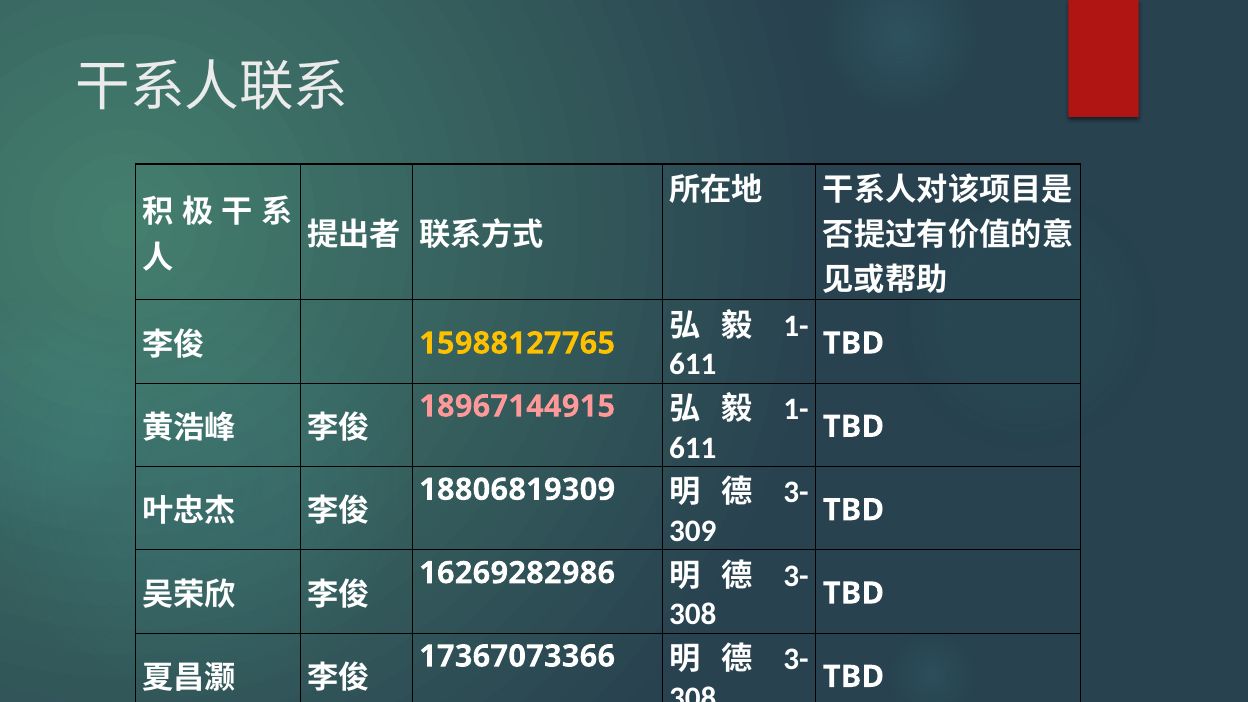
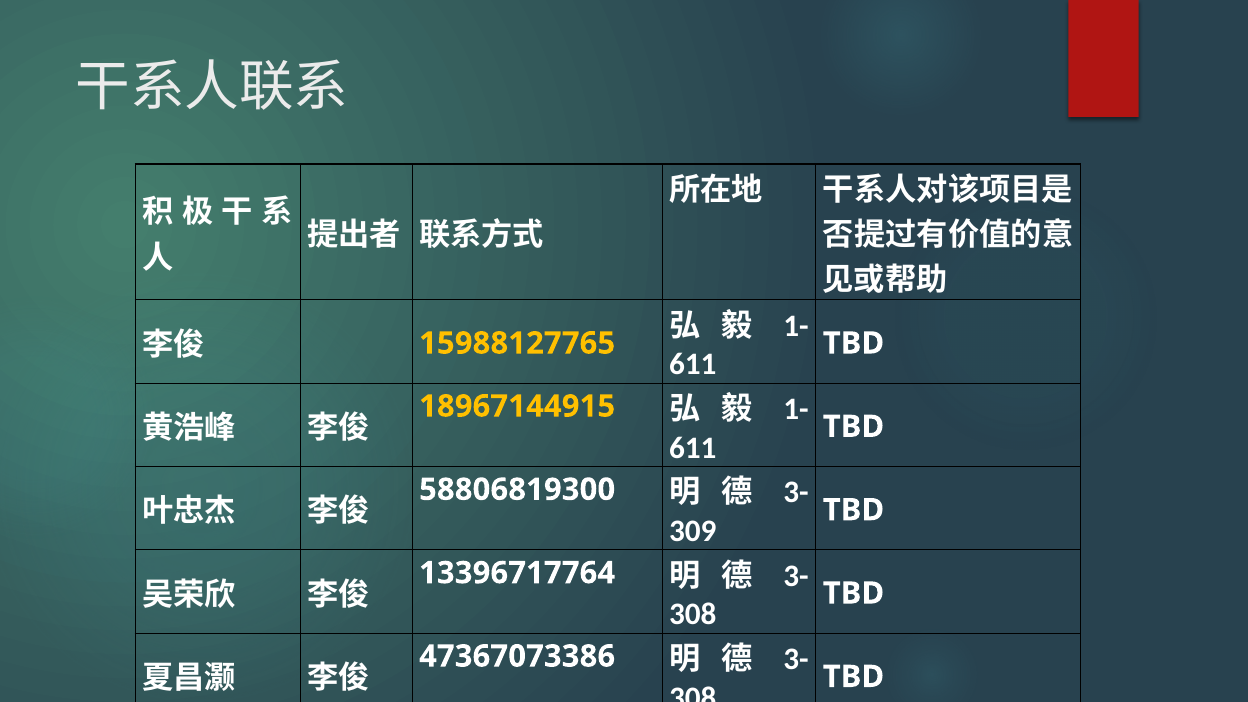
18967144915 colour: pink -> yellow
18806819309: 18806819309 -> 58806819300
16269282986: 16269282986 -> 13396717764
17367073366: 17367073366 -> 47367073386
